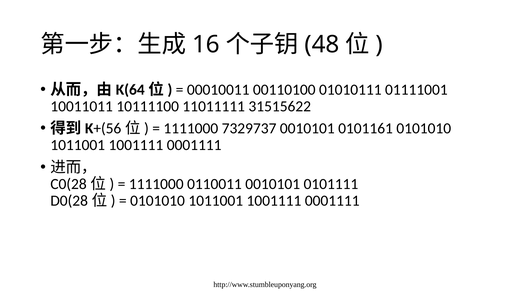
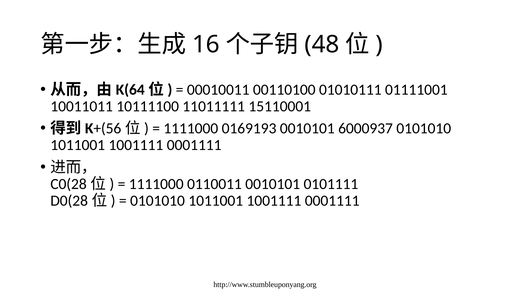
31515622: 31515622 -> 15110001
7329737: 7329737 -> 0169193
0101161: 0101161 -> 6000937
